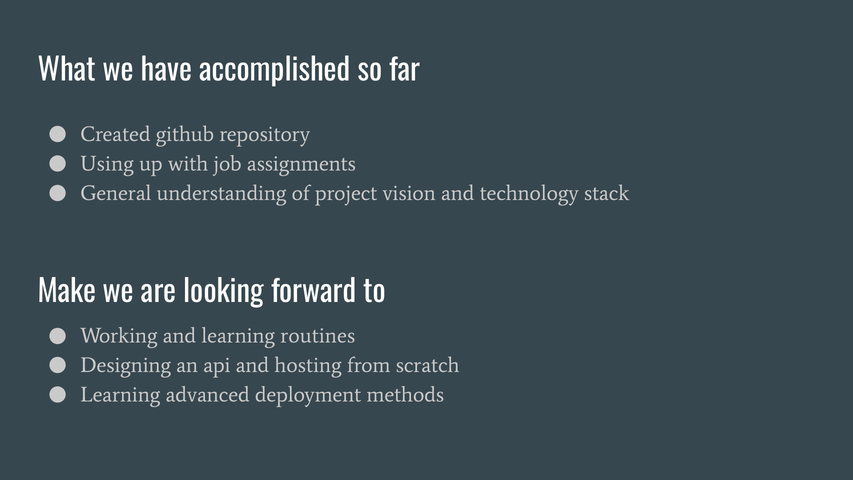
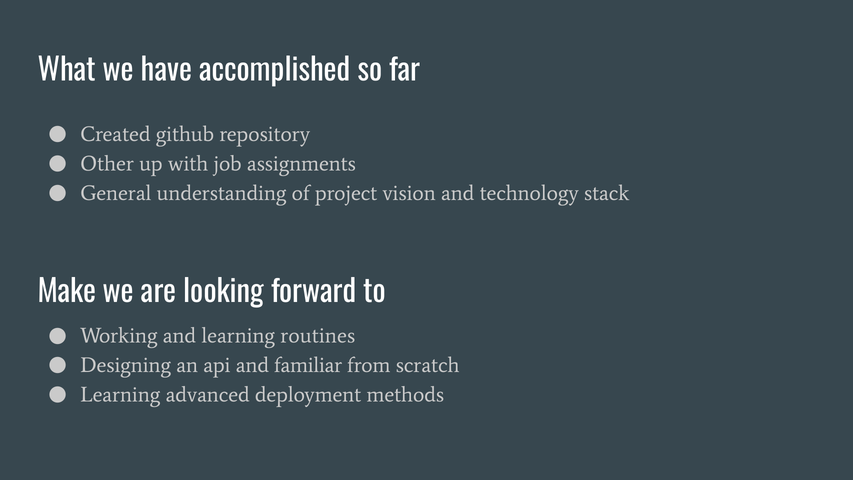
Using: Using -> Other
hosting: hosting -> familiar
